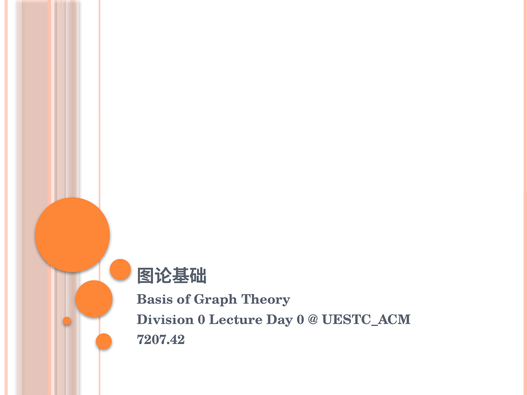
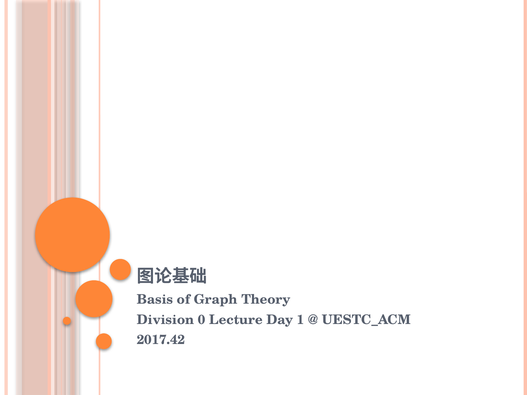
Day 0: 0 -> 1
7207.42: 7207.42 -> 2017.42
